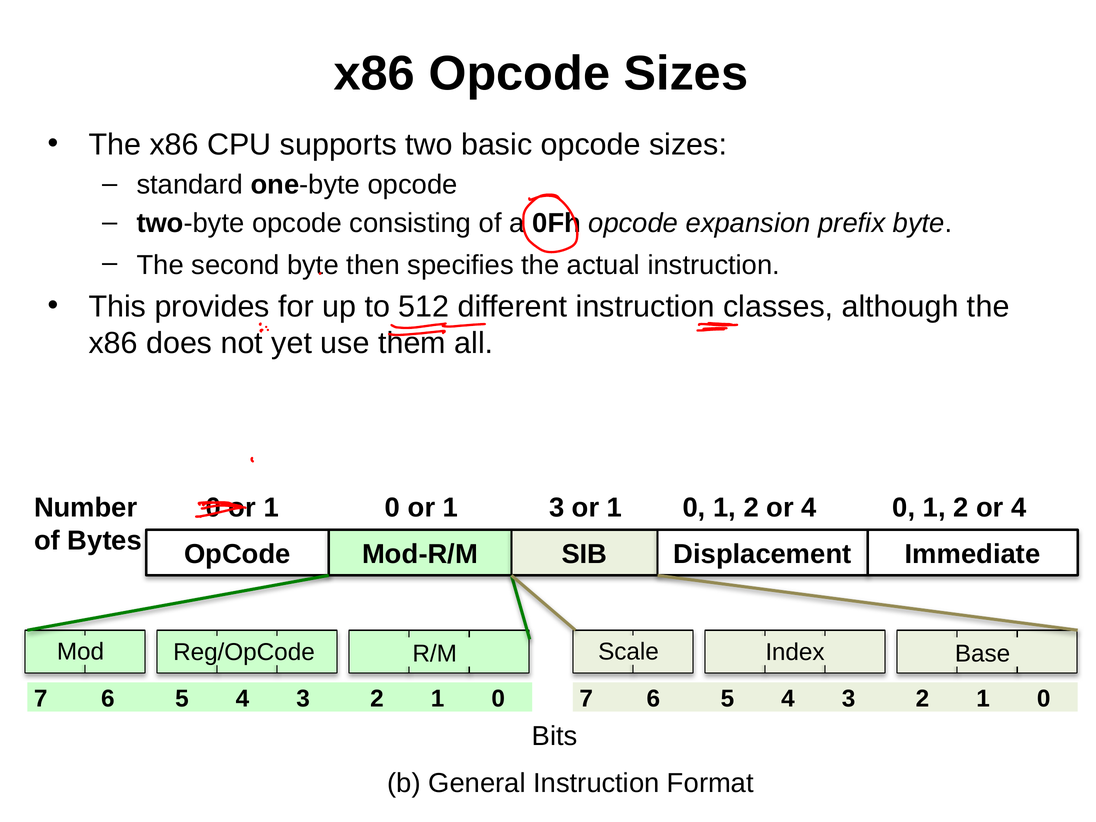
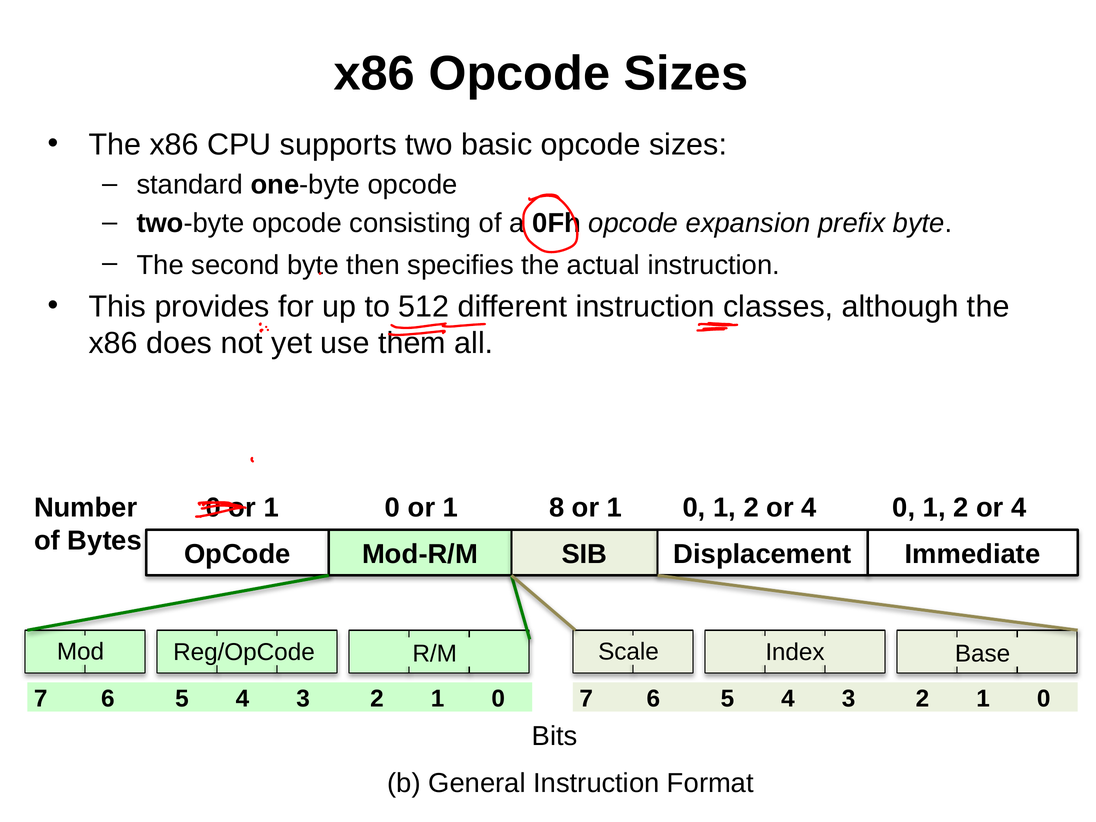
1 3: 3 -> 8
